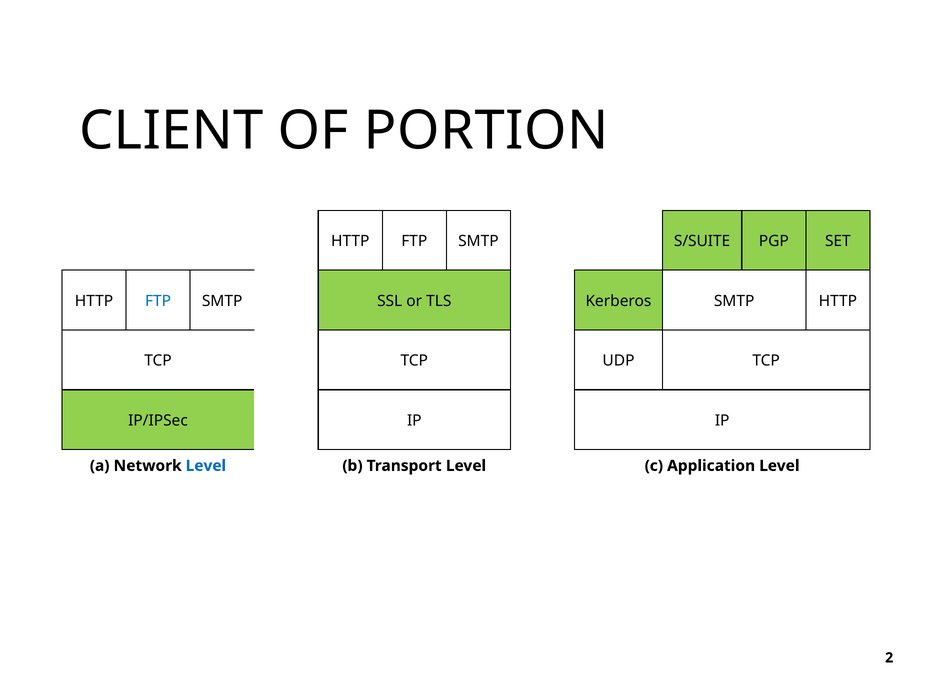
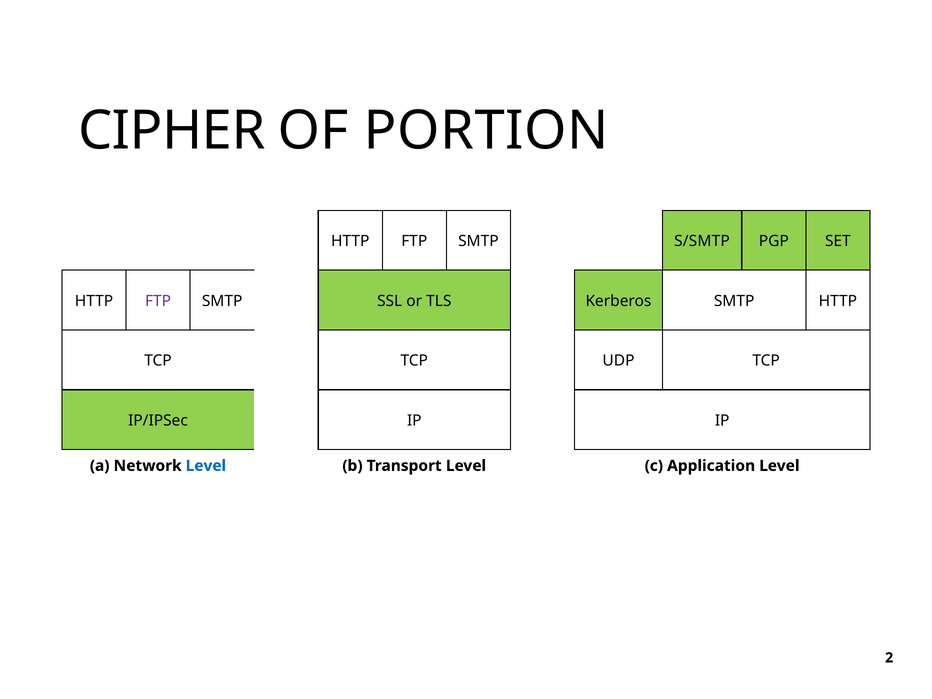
CLIENT: CLIENT -> CIPHER
S/SUITE: S/SUITE -> S/SMTP
FTP at (158, 301) colour: blue -> purple
